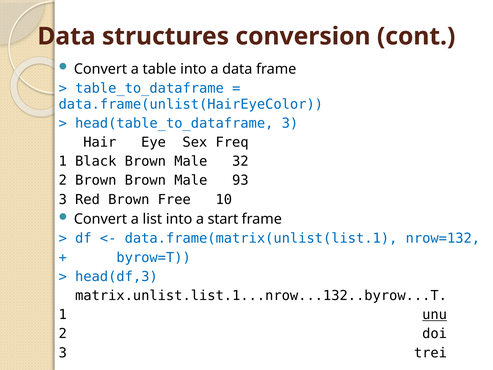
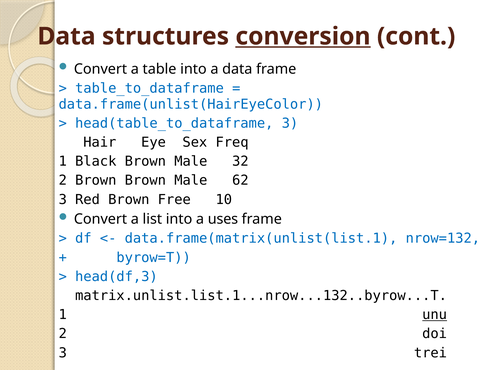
conversion underline: none -> present
93: 93 -> 62
start: start -> uses
